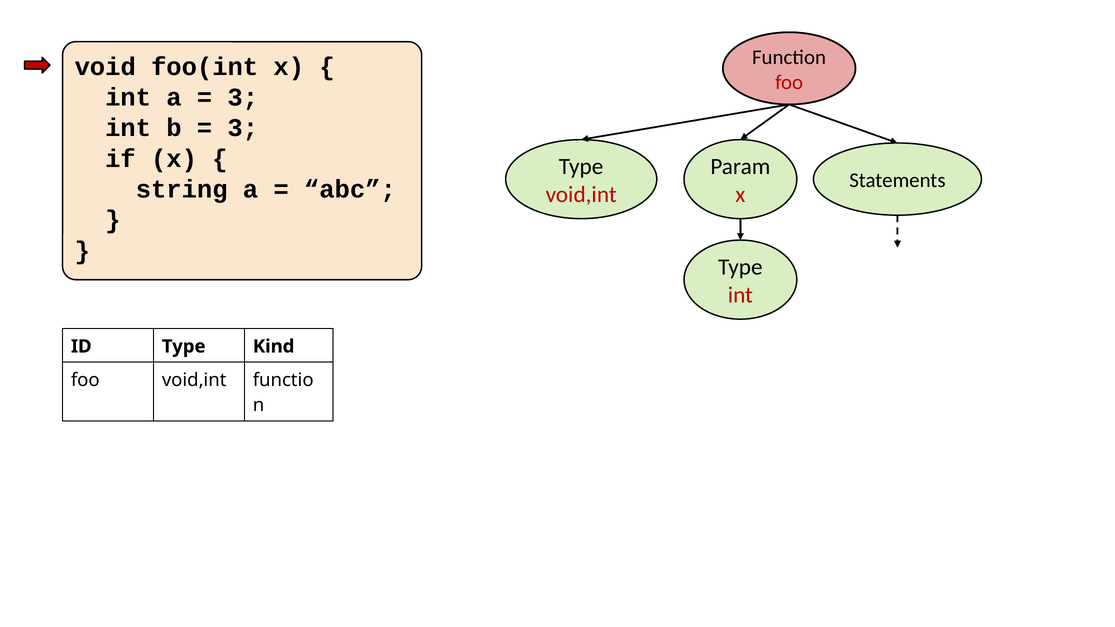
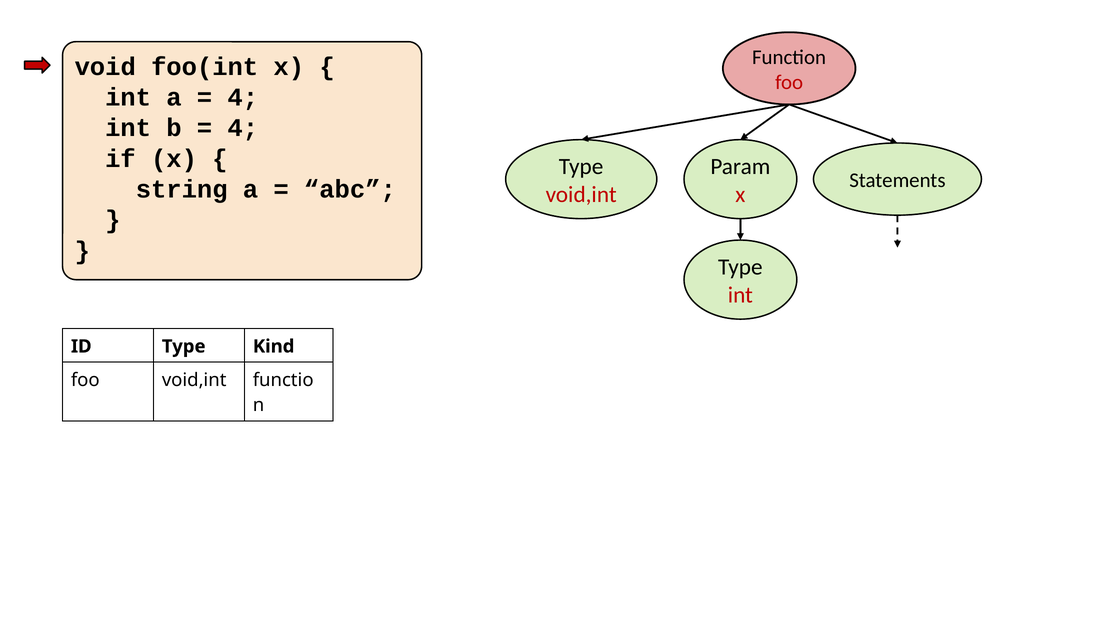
3 at (243, 97): 3 -> 4
3 at (243, 128): 3 -> 4
